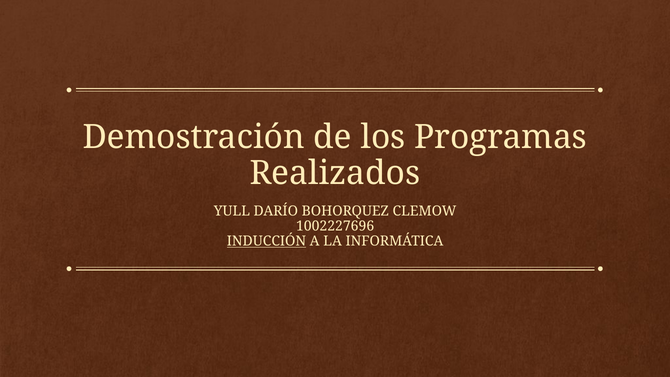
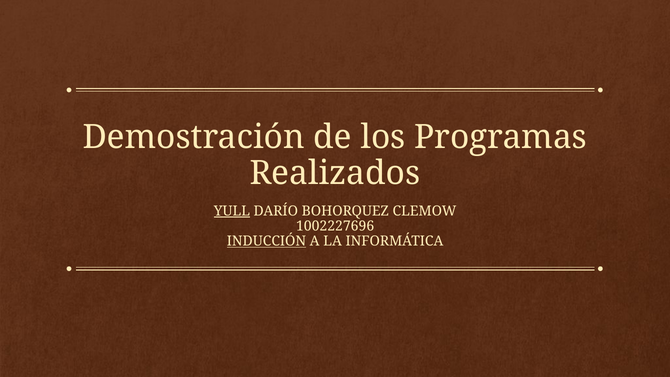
YULL underline: none -> present
